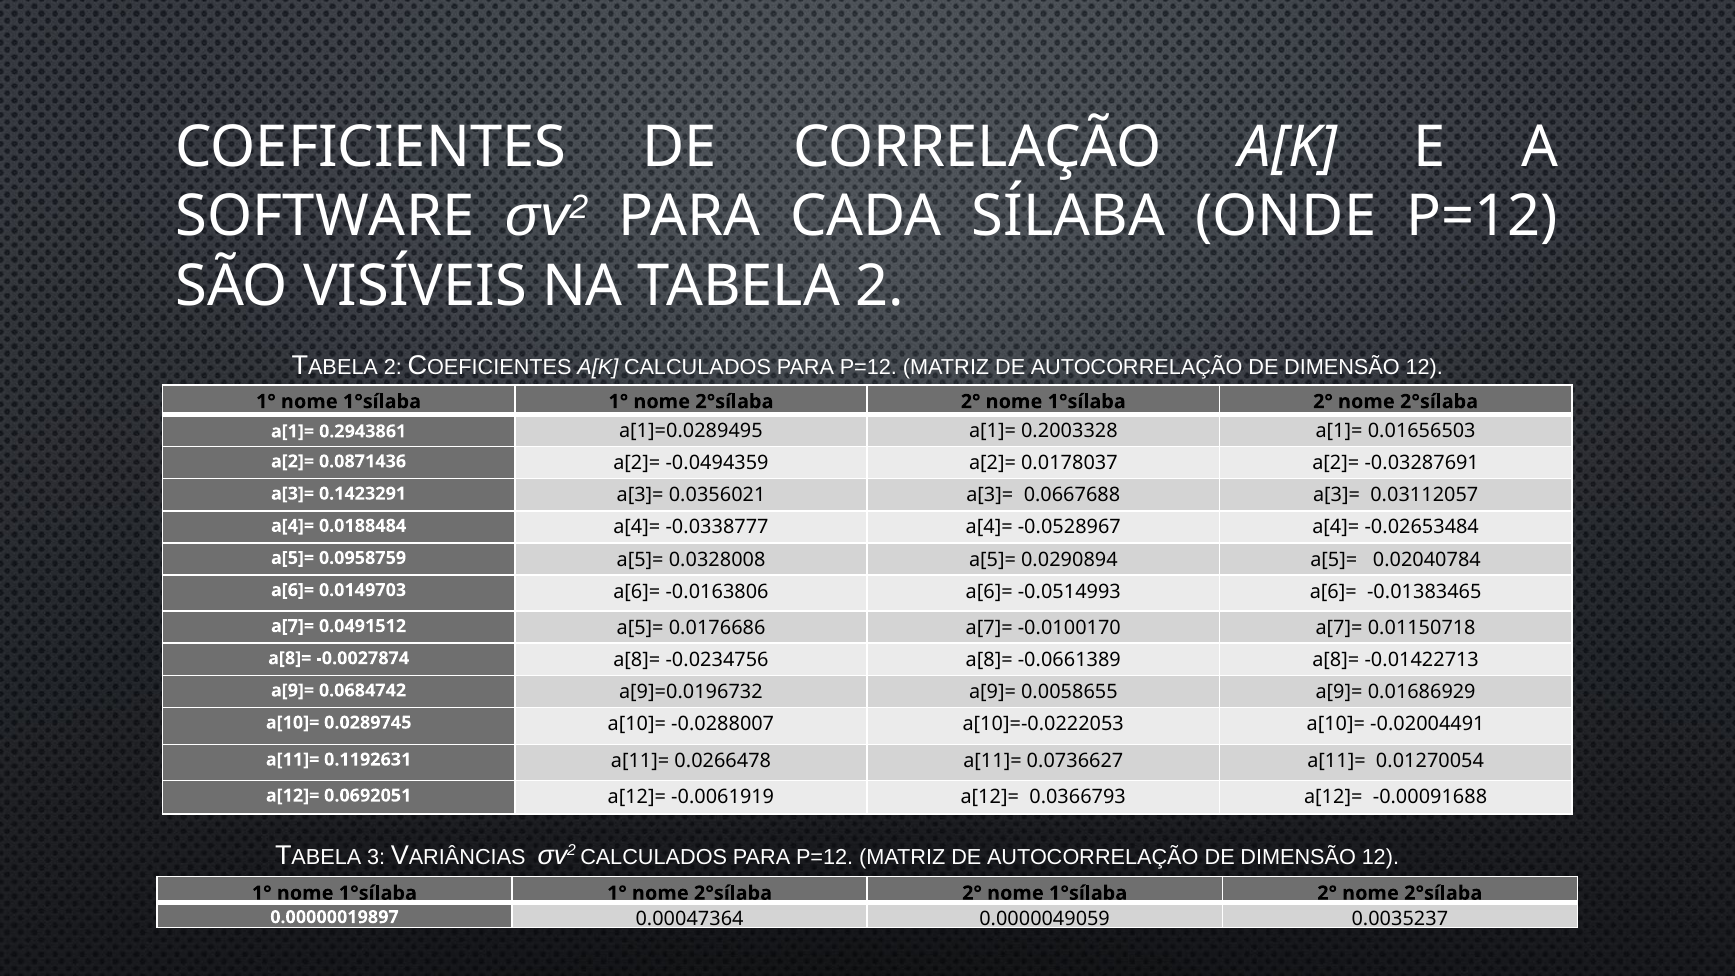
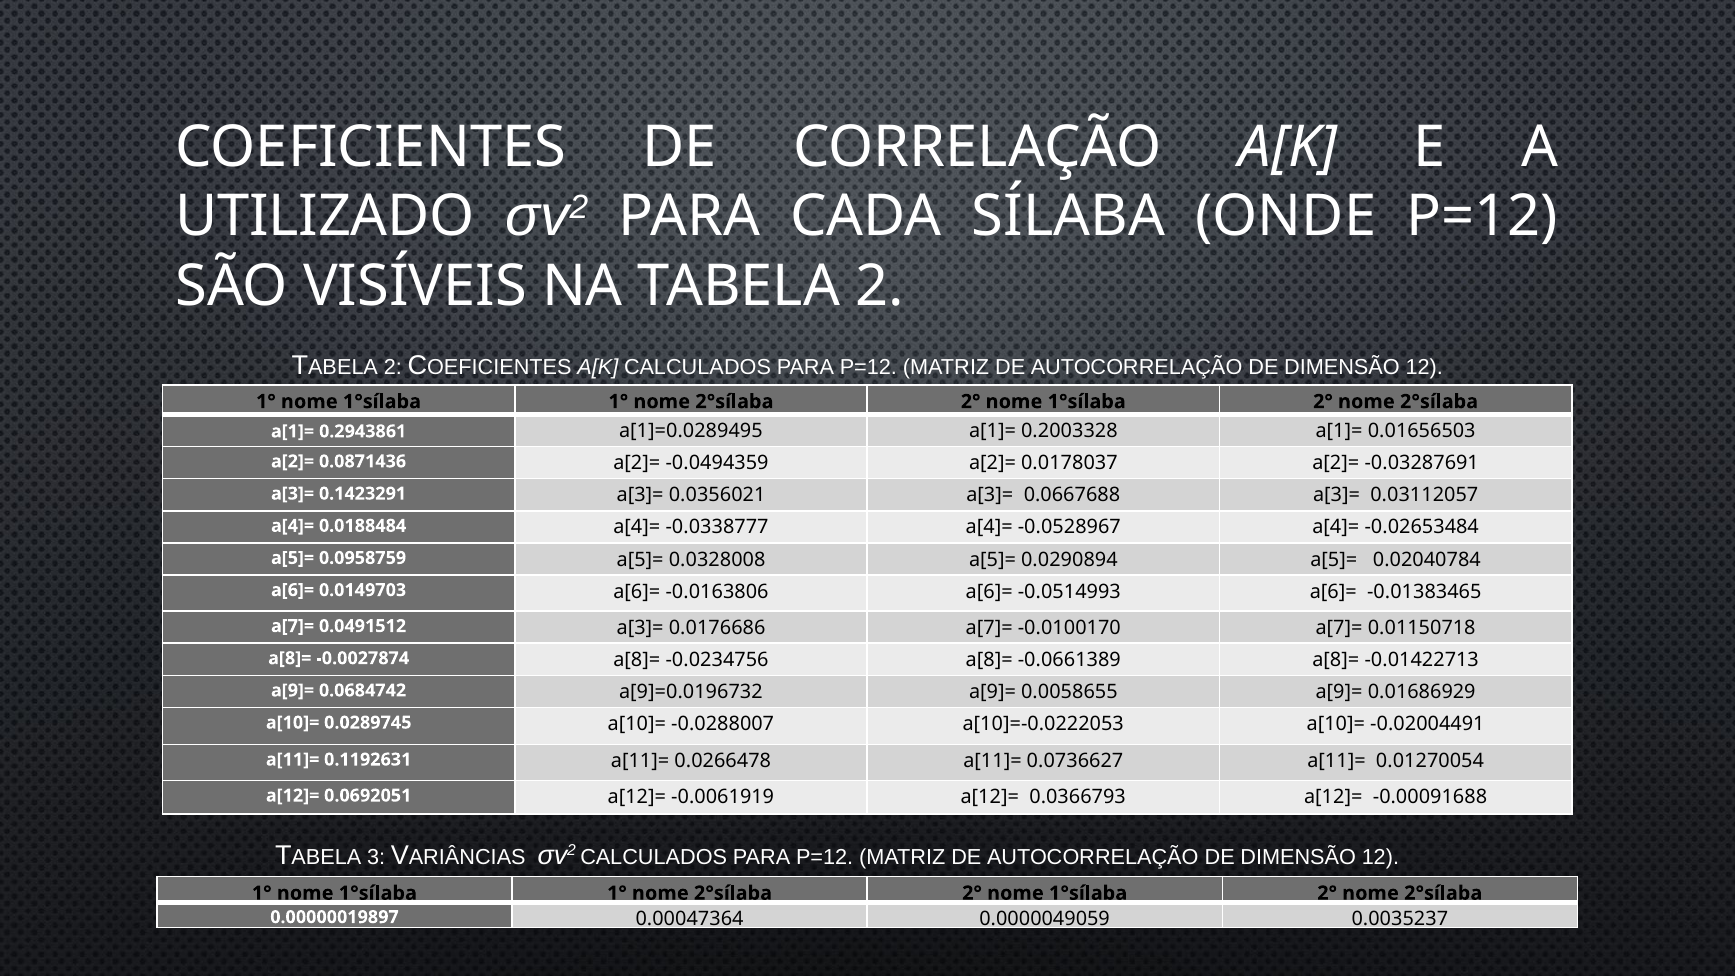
SOFTWARE: SOFTWARE -> UTILIZADO
0.0491512 a[5]=: a[5]= -> a[3]=
